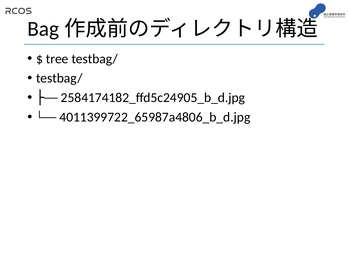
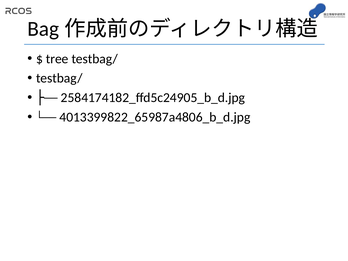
4011399722_65987a4806_b_d.jpg: 4011399722_65987a4806_b_d.jpg -> 4013399822_65987a4806_b_d.jpg
